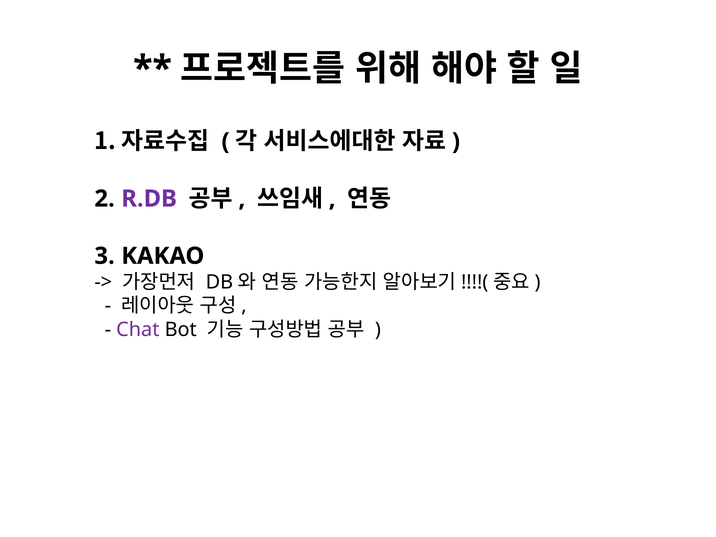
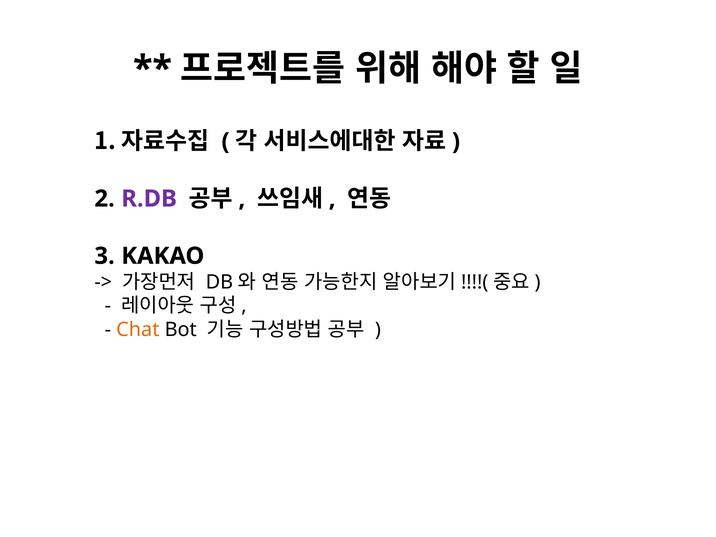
Chat colour: purple -> orange
